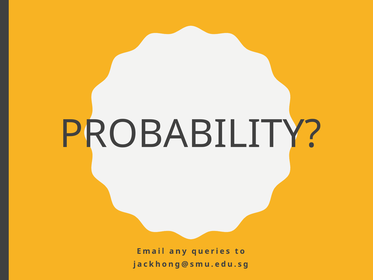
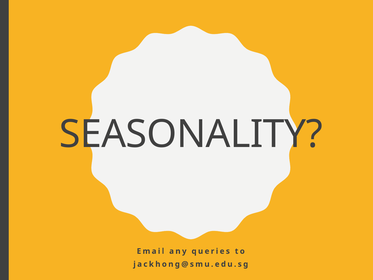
PROBABILITY: PROBABILITY -> SEASONALITY
